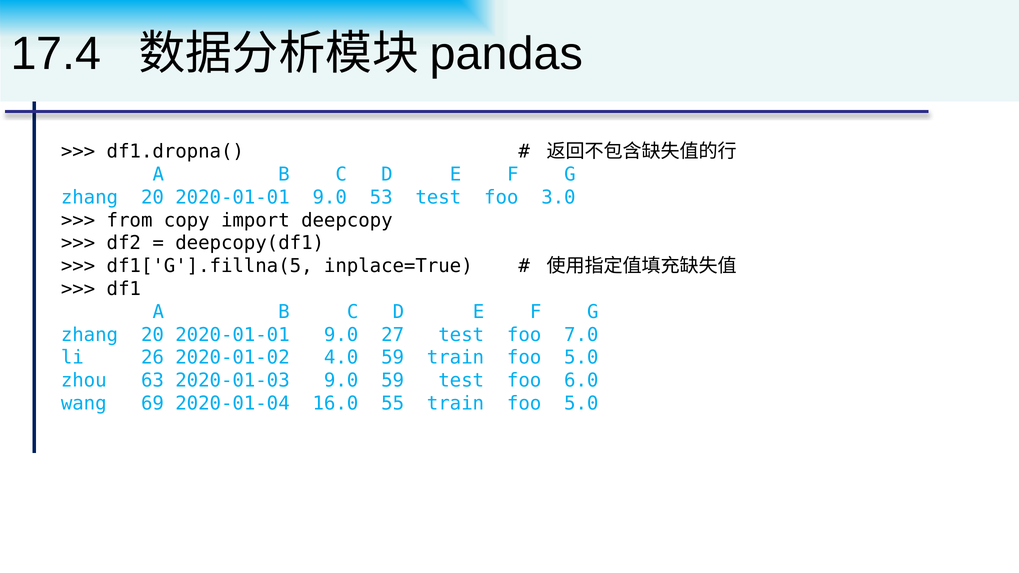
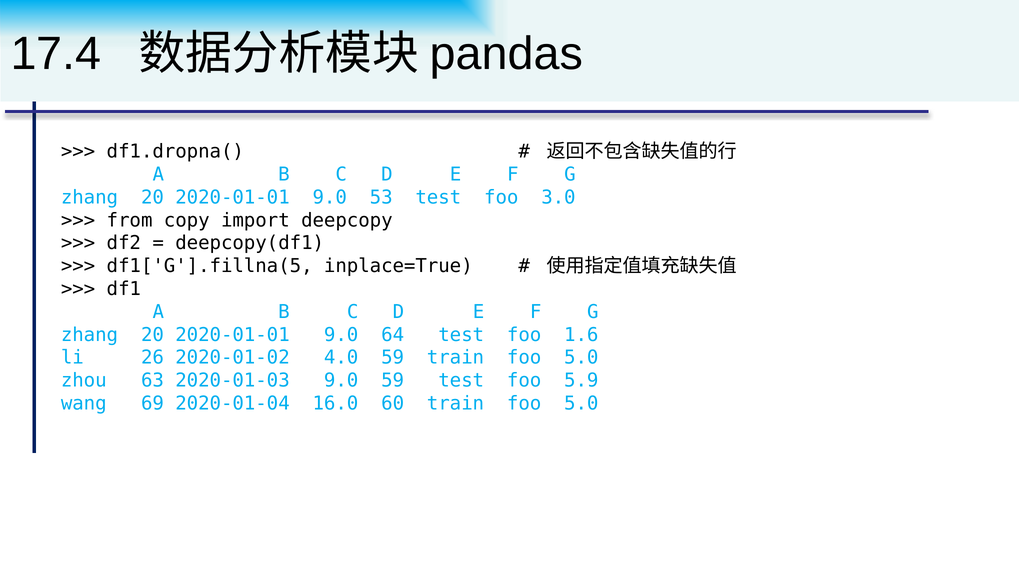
27: 27 -> 64
7.0: 7.0 -> 1.6
6.0: 6.0 -> 5.9
55: 55 -> 60
